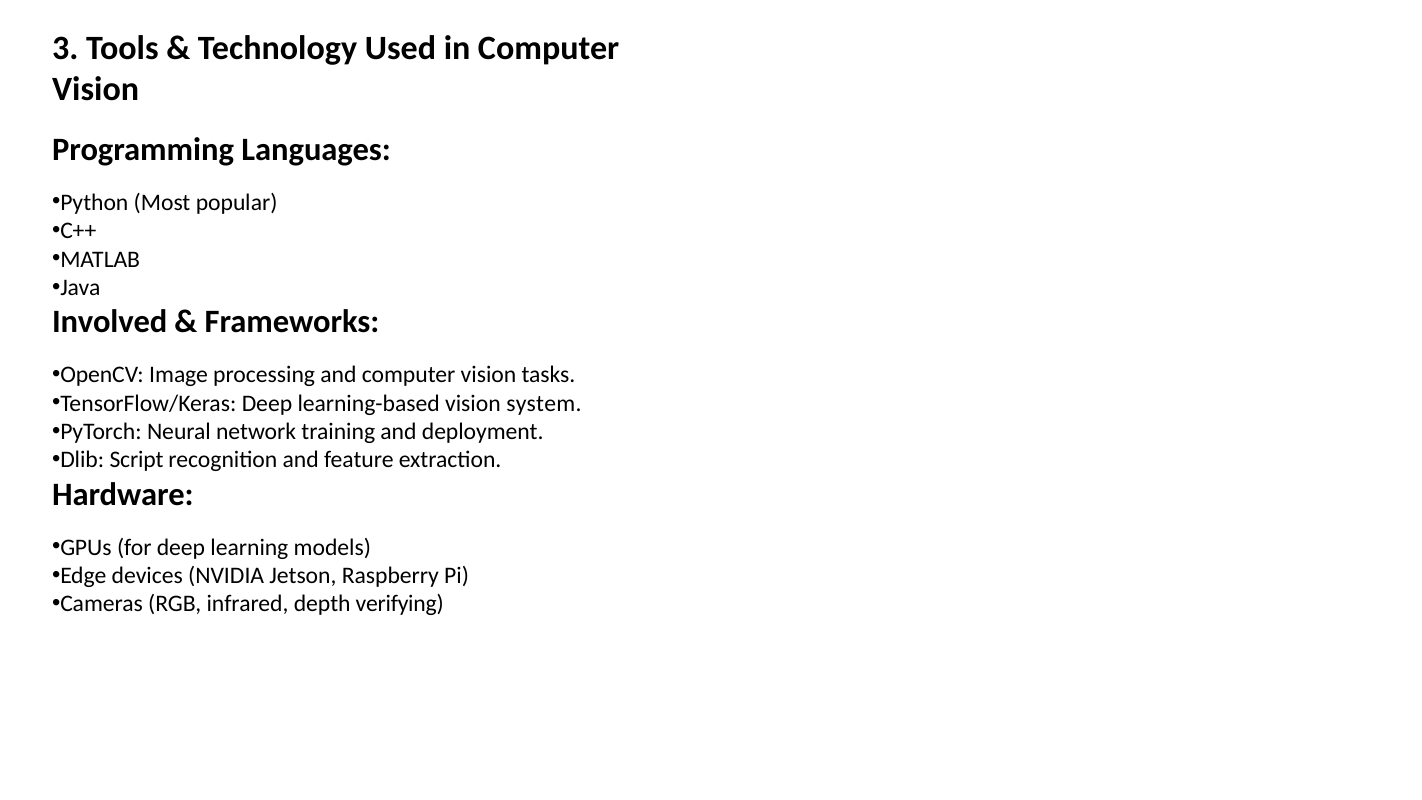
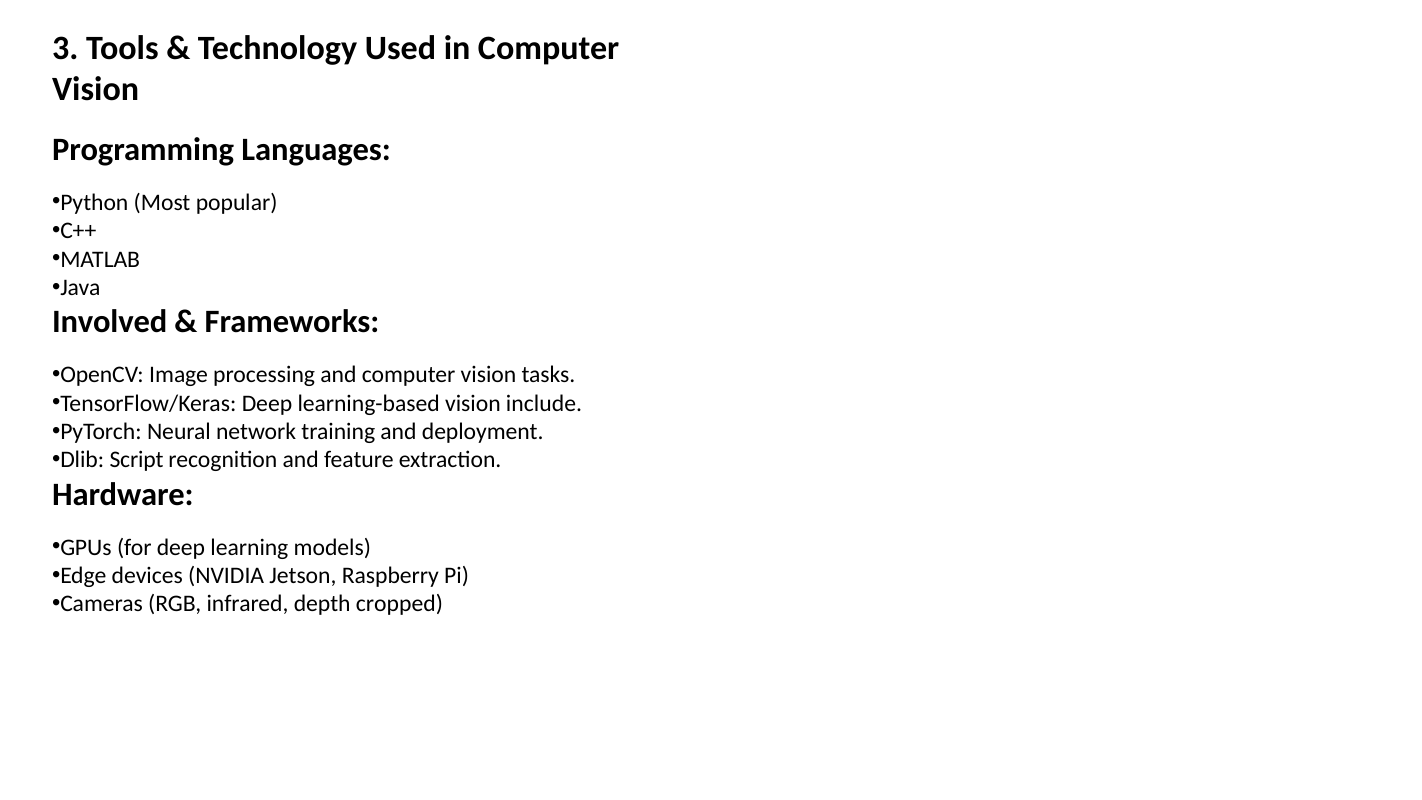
system: system -> include
verifying: verifying -> cropped
